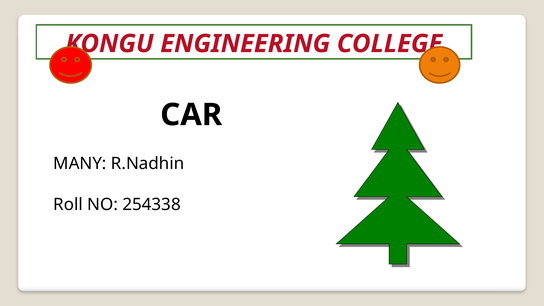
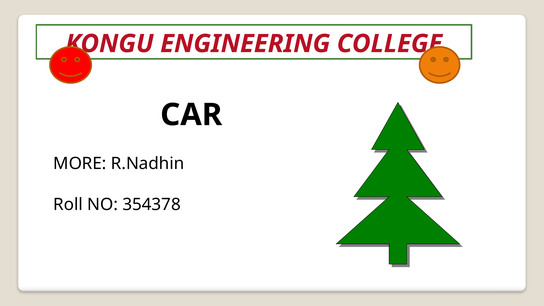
MANY: MANY -> MORE
254338: 254338 -> 354378
